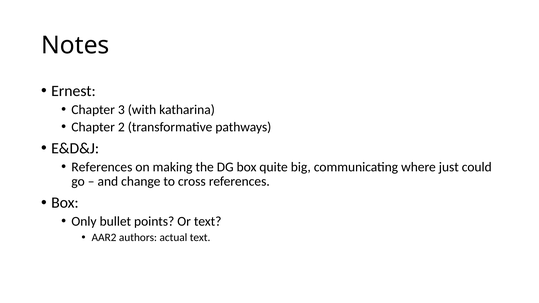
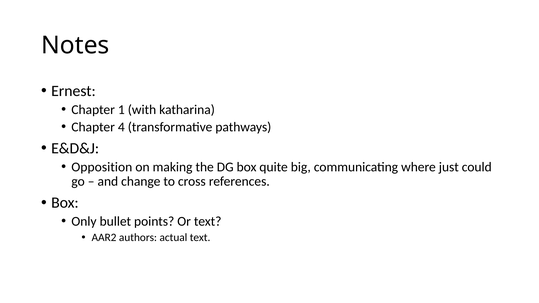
3: 3 -> 1
2: 2 -> 4
References at (102, 167): References -> Opposition
